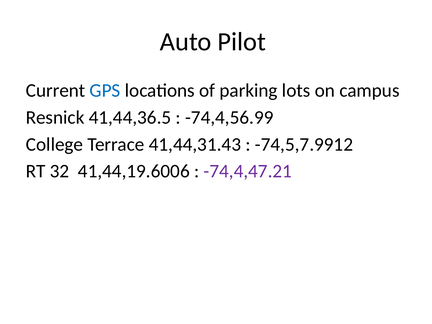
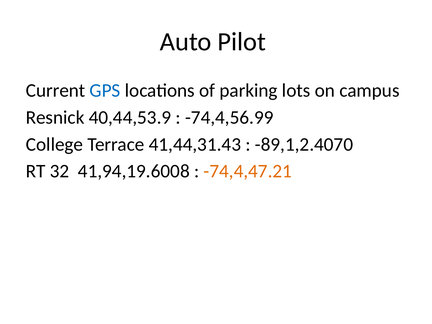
41,44,36.5: 41,44,36.5 -> 40,44,53.9
-74,5,7.9912: -74,5,7.9912 -> -89,1,2.4070
41,44,19.6006: 41,44,19.6006 -> 41,94,19.6008
-74,4,47.21 colour: purple -> orange
